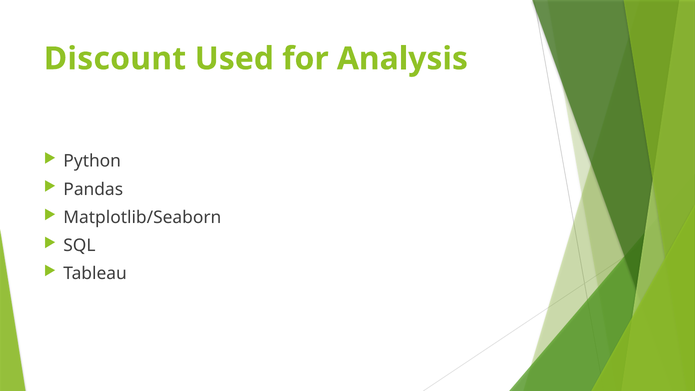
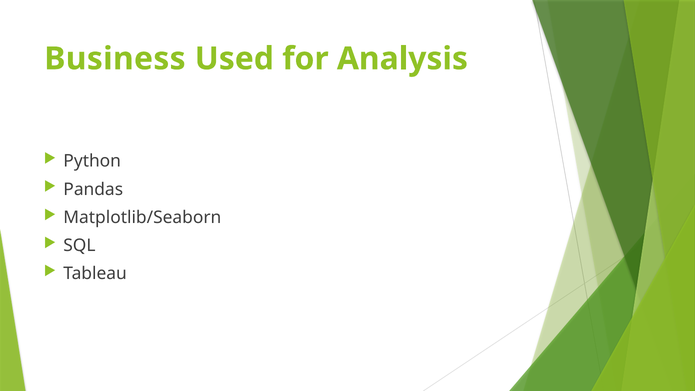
Discount: Discount -> Business
